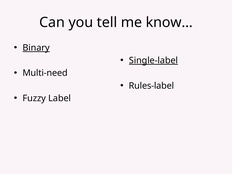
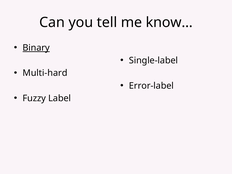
Single-label underline: present -> none
Multi-need: Multi-need -> Multi-hard
Rules-label: Rules-label -> Error-label
